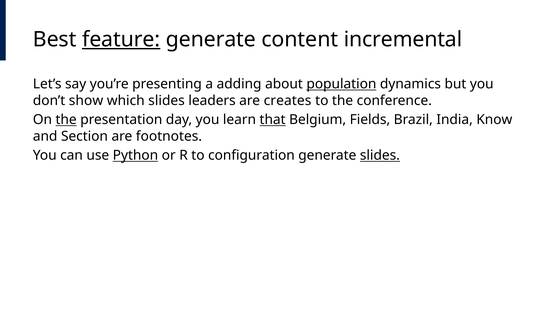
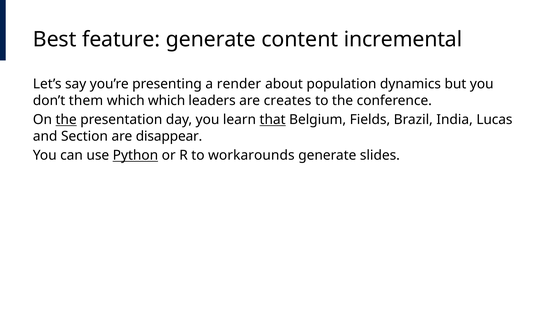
feature underline: present -> none
adding: adding -> render
population underline: present -> none
show: show -> them
which slides: slides -> which
Know: Know -> Lucas
footnotes: footnotes -> disappear
configuration: configuration -> workarounds
slides at (380, 155) underline: present -> none
